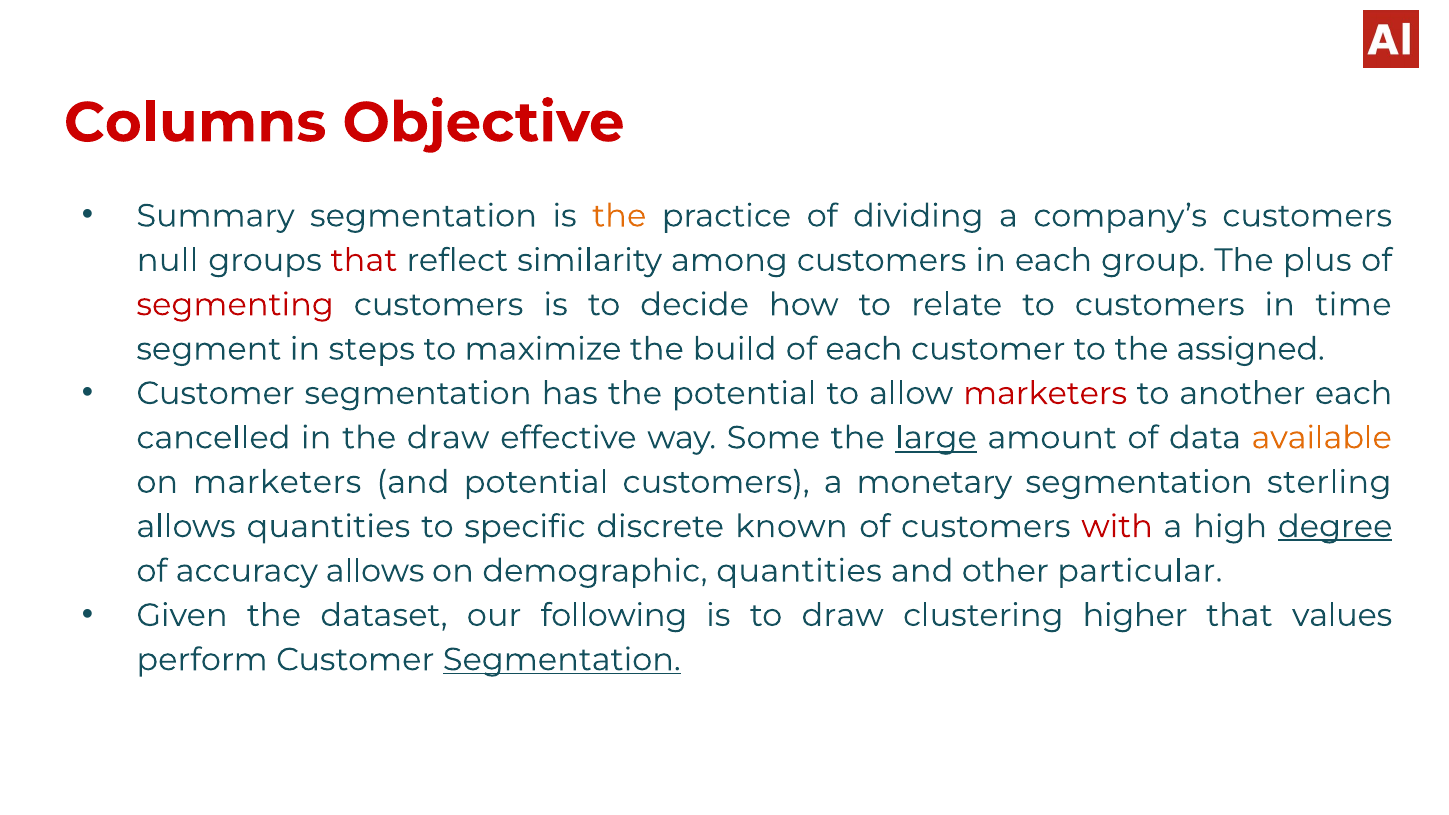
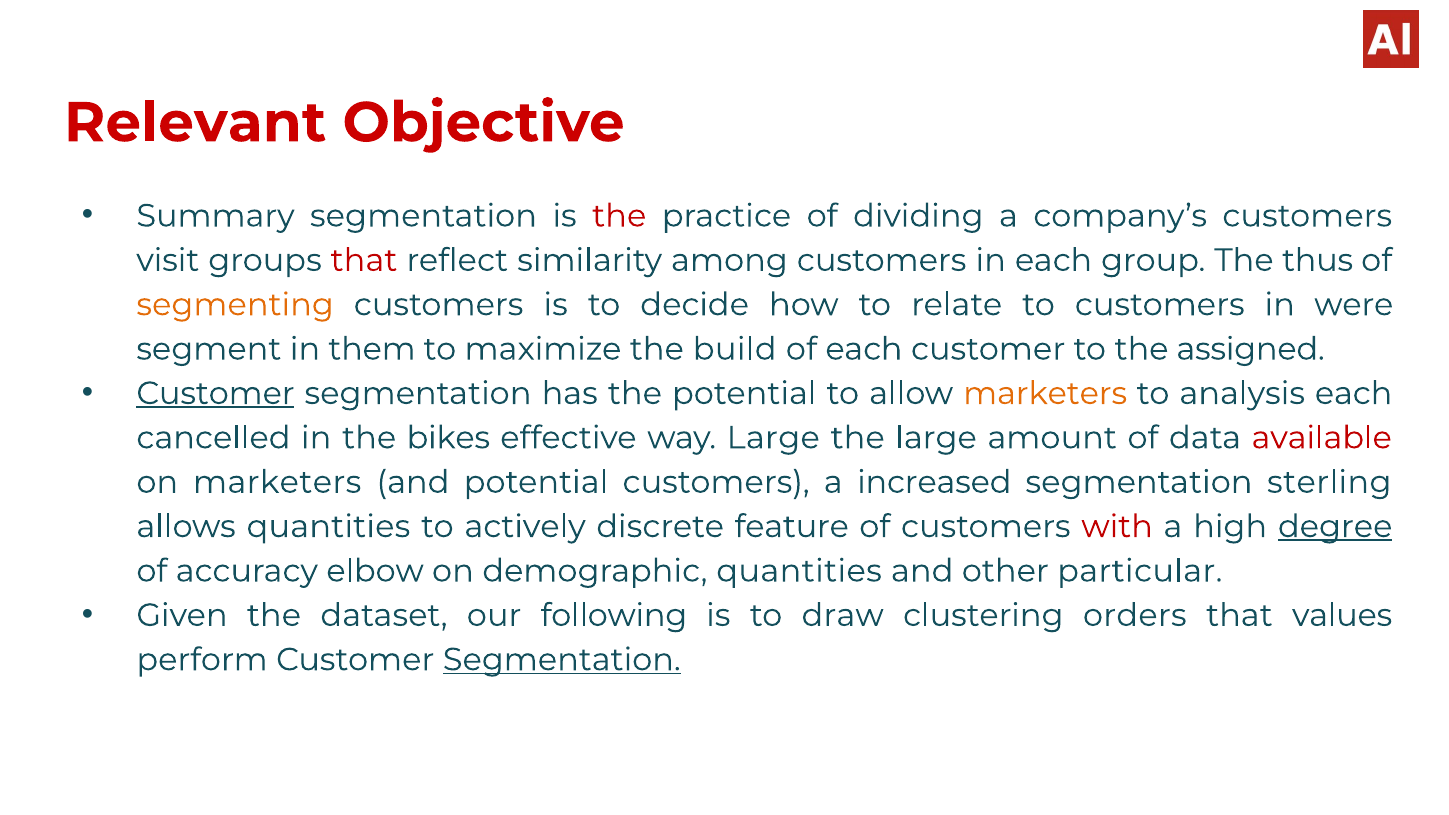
Columns: Columns -> Relevant
the at (619, 216) colour: orange -> red
null: null -> visit
plus: plus -> thus
segmenting colour: red -> orange
time: time -> were
steps: steps -> them
Customer at (216, 393) underline: none -> present
marketers at (1045, 393) colour: red -> orange
another: another -> analysis
the draw: draw -> bikes
way Some: Some -> Large
large at (936, 438) underline: present -> none
available colour: orange -> red
monetary: monetary -> increased
specific: specific -> actively
known: known -> feature
accuracy allows: allows -> elbow
higher: higher -> orders
